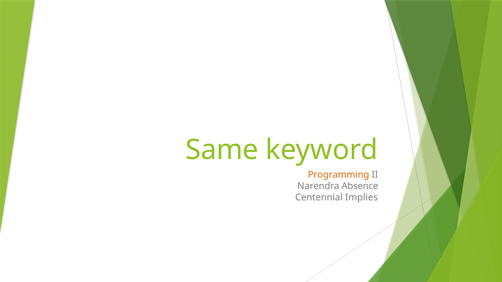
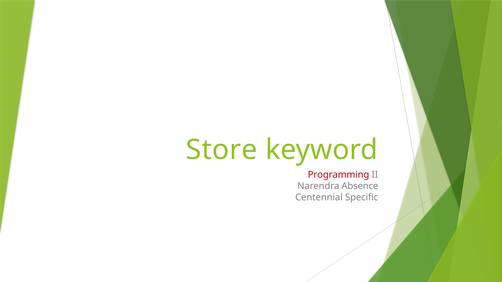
Same: Same -> Store
Programming colour: orange -> red
Implies: Implies -> Specific
